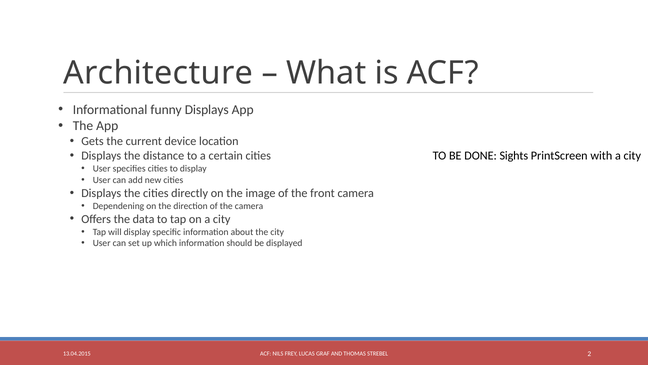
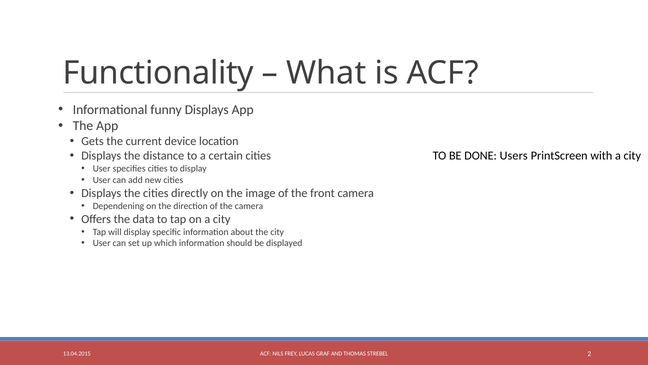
Architecture: Architecture -> Functionality
Sights: Sights -> Users
